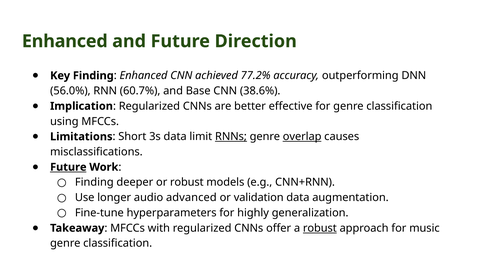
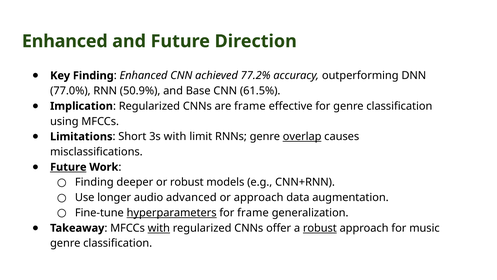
56.0%: 56.0% -> 77.0%
60.7%: 60.7% -> 50.9%
38.6%: 38.6% -> 61.5%
are better: better -> frame
3s data: data -> with
RNNs underline: present -> none
or validation: validation -> approach
hyperparameters underline: none -> present
for highly: highly -> frame
with at (159, 228) underline: none -> present
